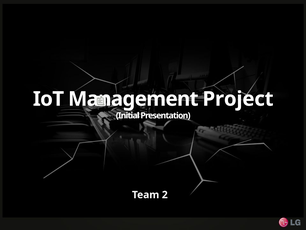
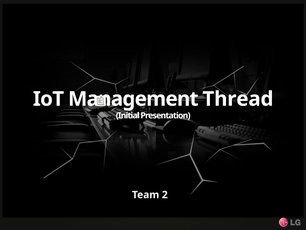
Project: Project -> Thread
